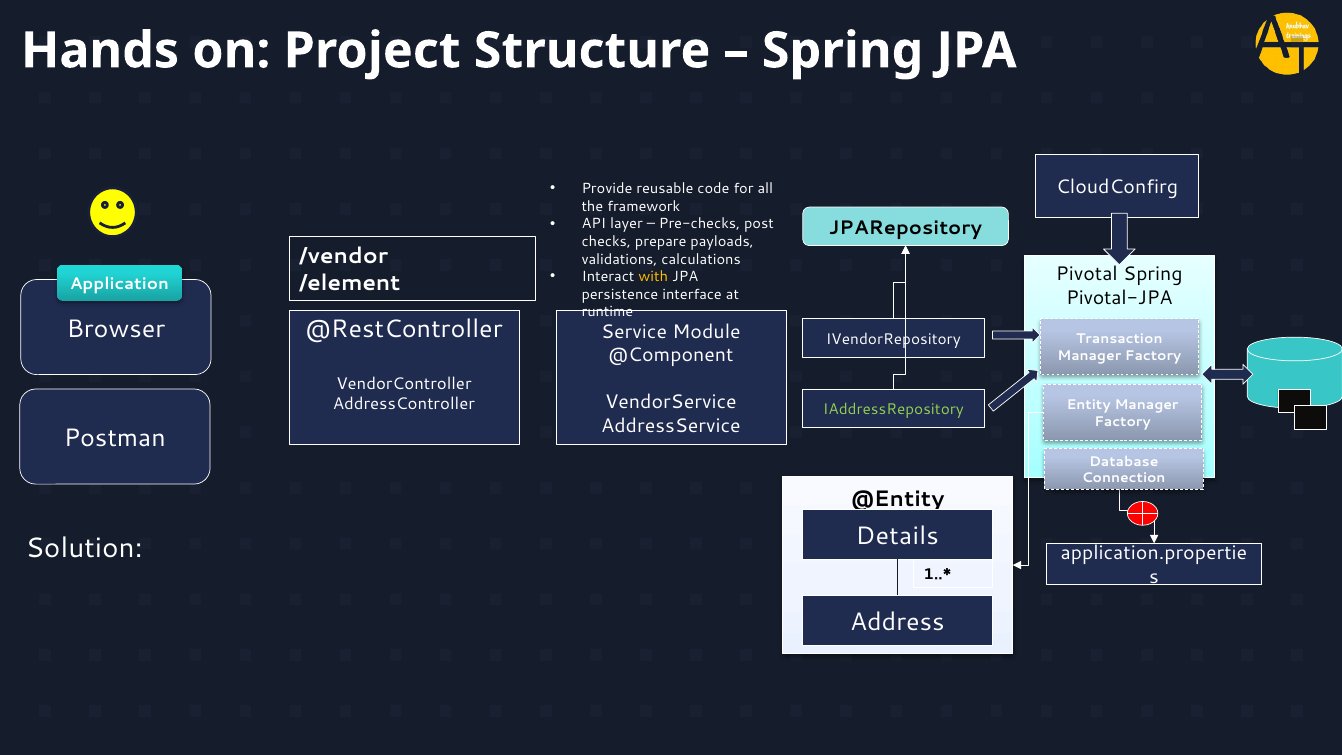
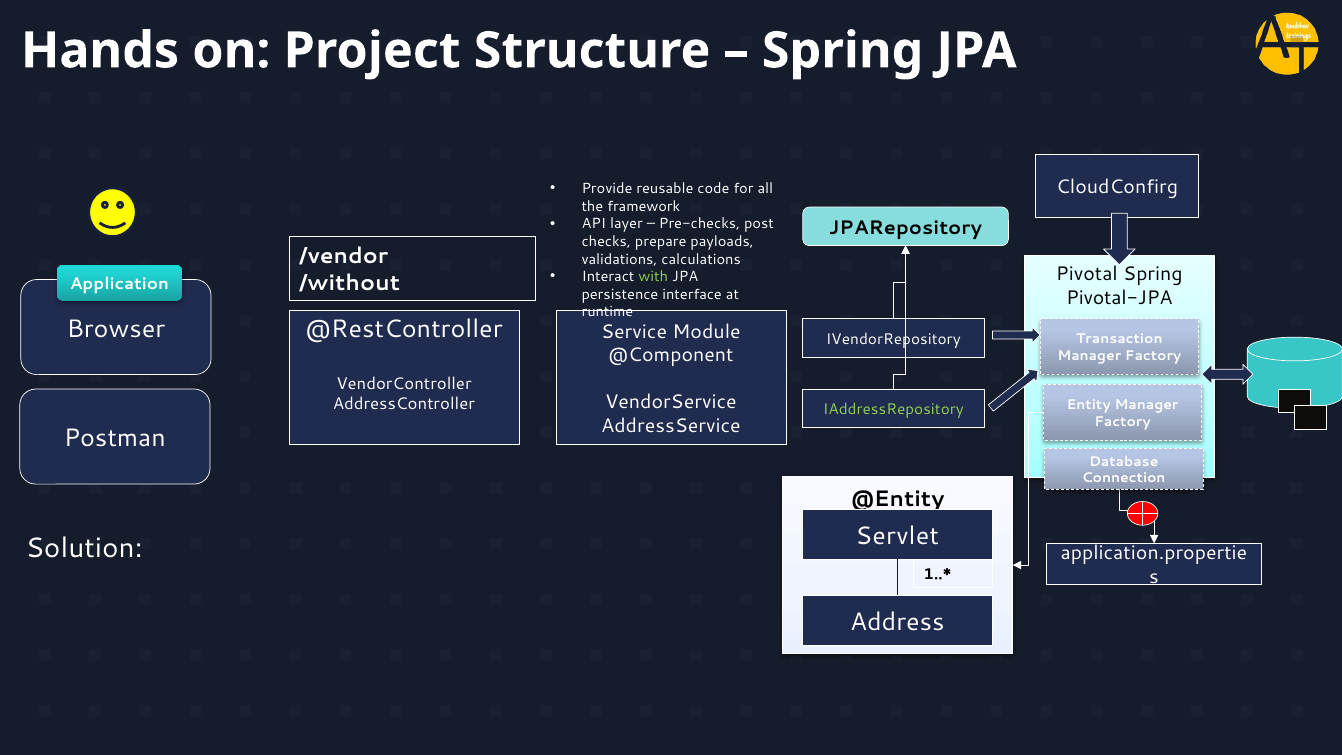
with colour: yellow -> light green
/element: /element -> /without
Details: Details -> Servlet
